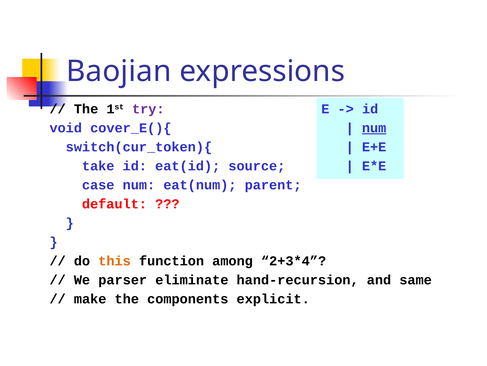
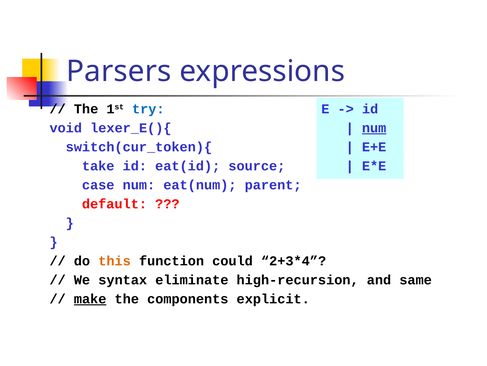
Baojian: Baojian -> Parsers
try colour: purple -> blue
cover_E(){: cover_E(){ -> lexer_E(){
among: among -> could
parser: parser -> syntax
hand-recursion: hand-recursion -> high-recursion
make underline: none -> present
